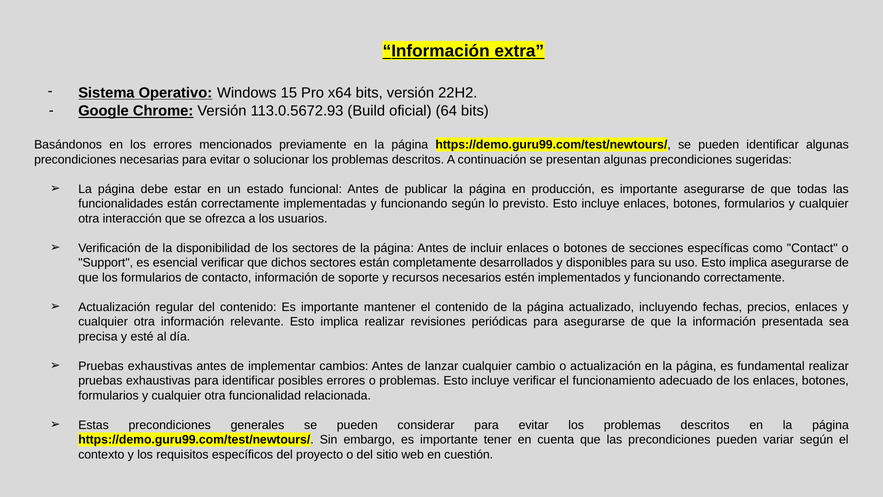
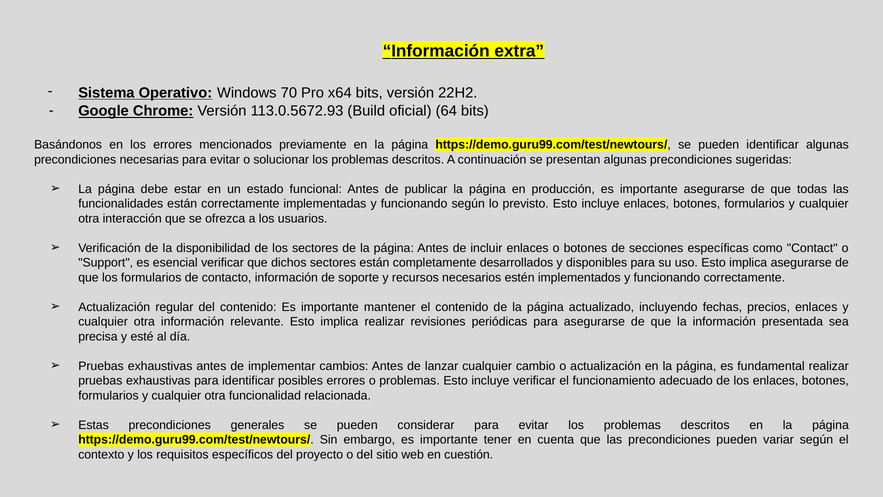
15: 15 -> 70
